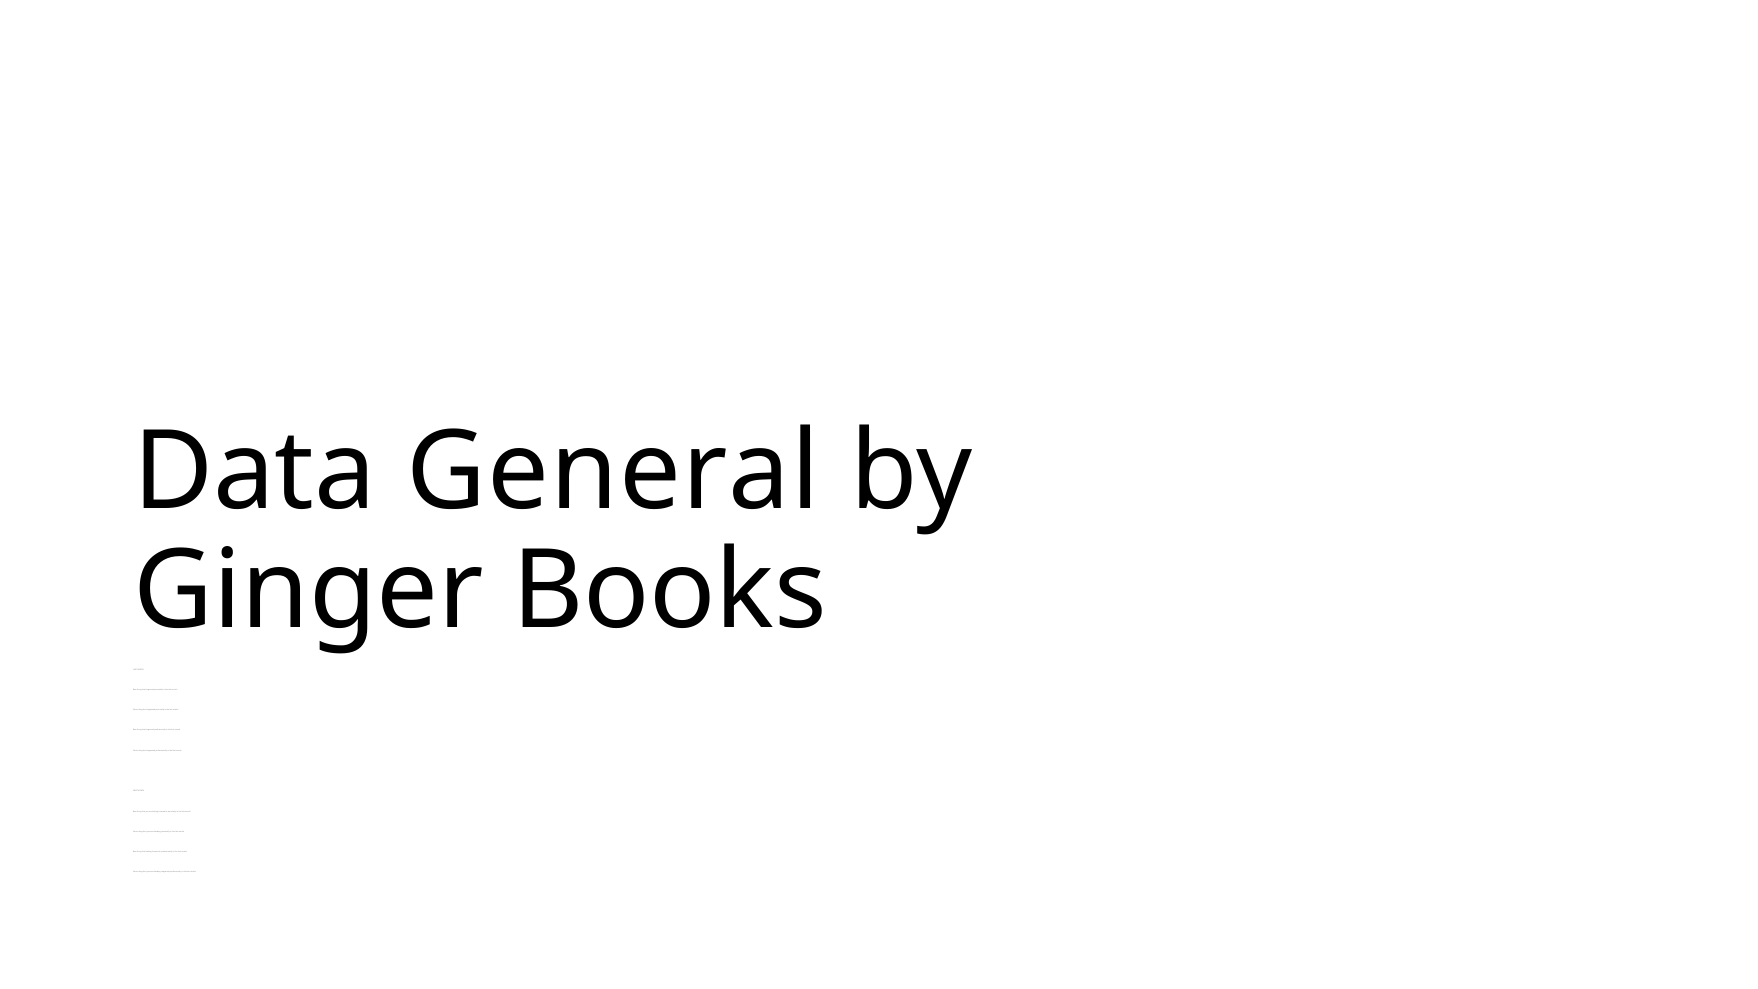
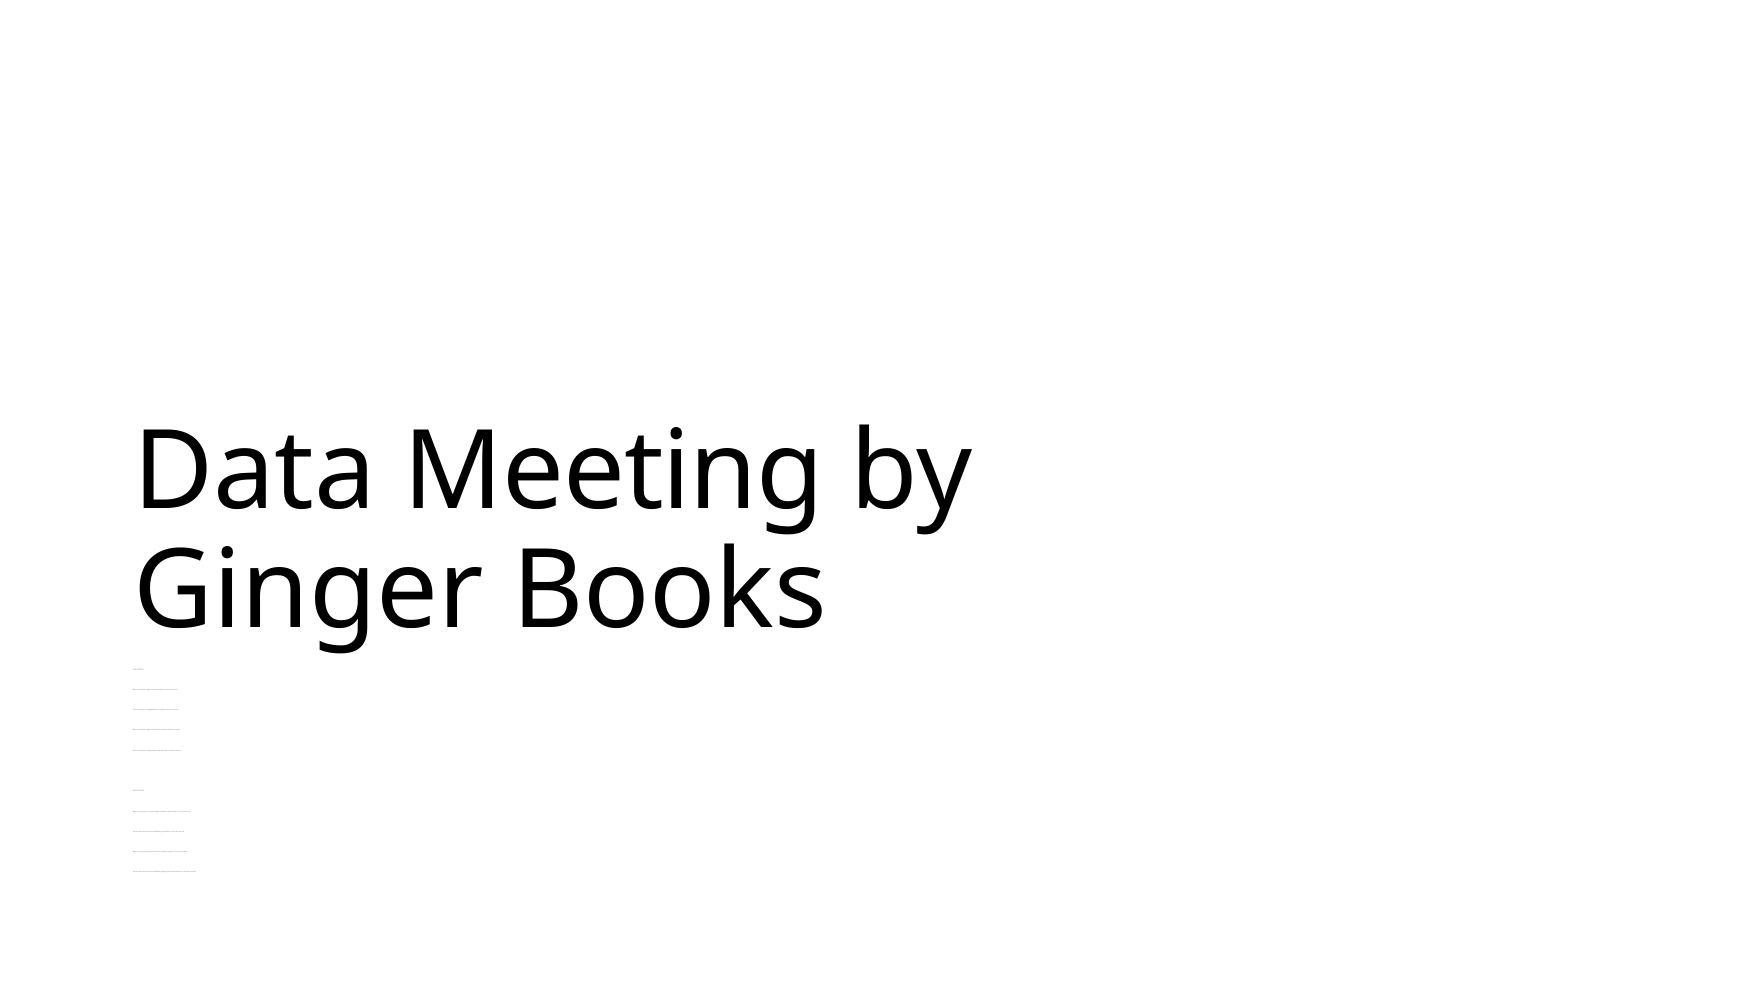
General: General -> Meeting
